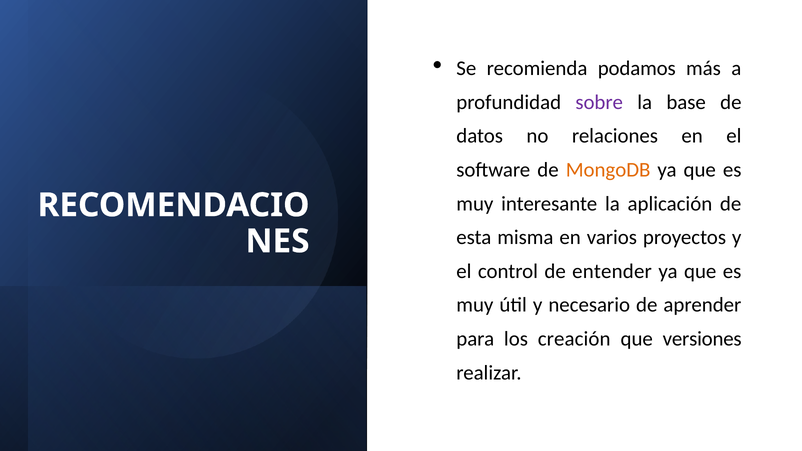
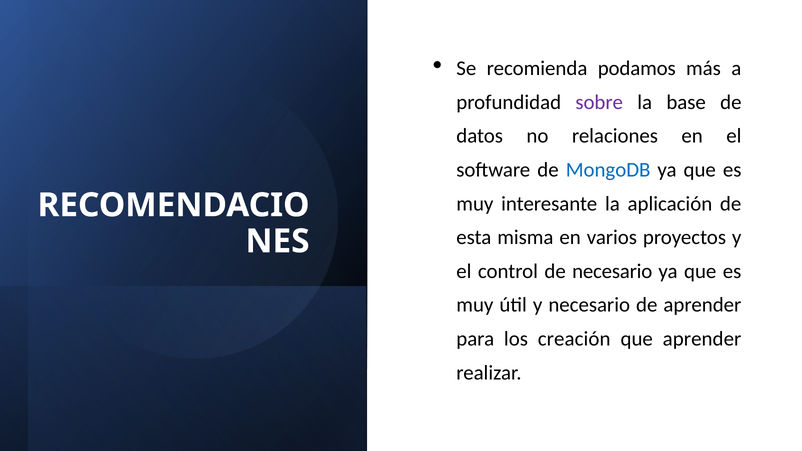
MongoDB colour: orange -> blue
de entender: entender -> necesario
que versiones: versiones -> aprender
